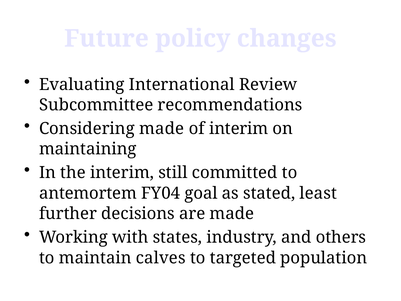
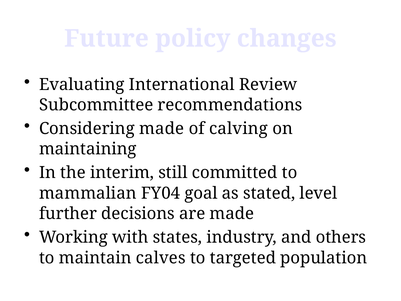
of interim: interim -> calving
antemortem: antemortem -> mammalian
least: least -> level
